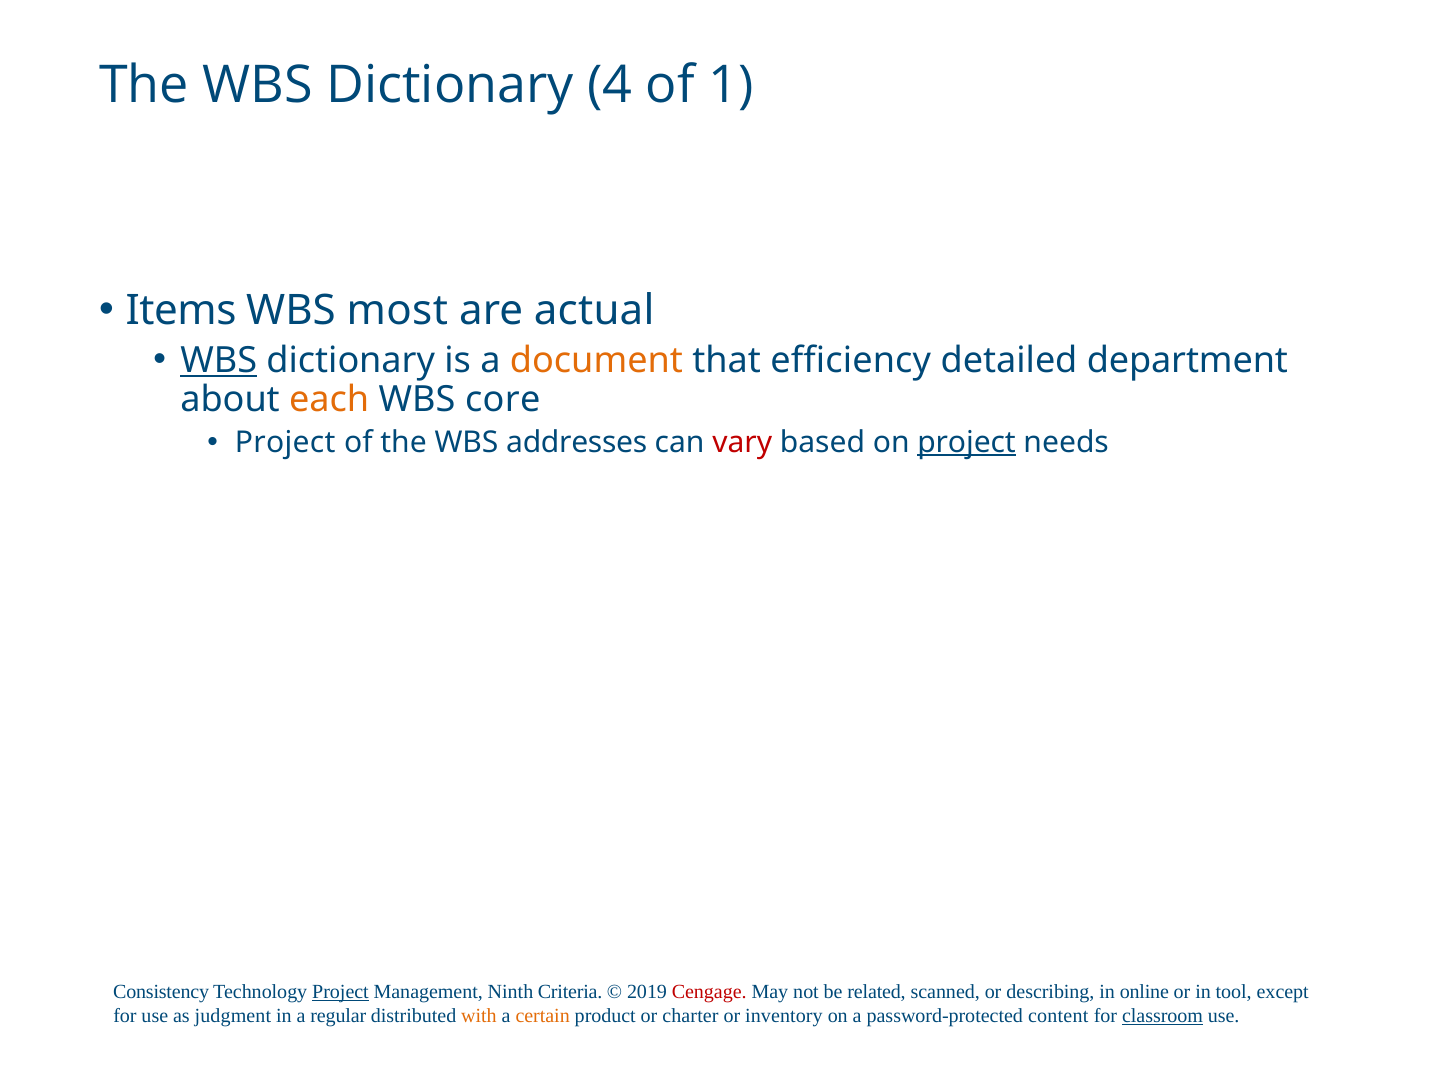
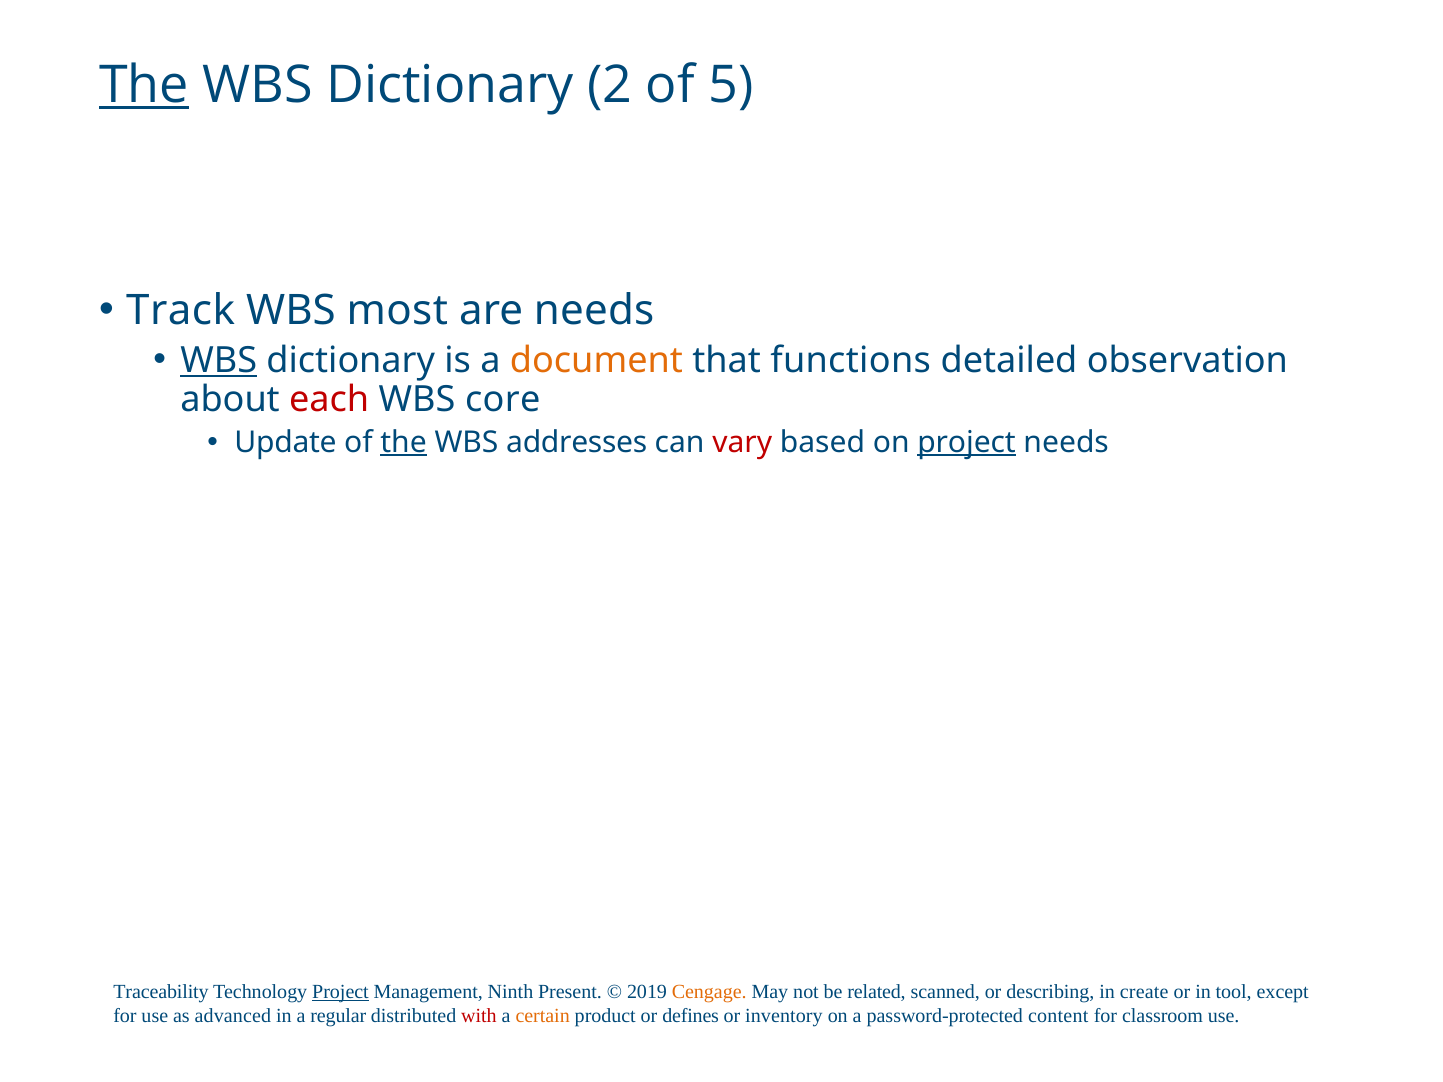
The at (144, 85) underline: none -> present
4: 4 -> 2
1: 1 -> 5
Items: Items -> Track
are actual: actual -> needs
efficiency: efficiency -> functions
department: department -> observation
each colour: orange -> red
Project at (285, 443): Project -> Update
the at (404, 443) underline: none -> present
Consistency: Consistency -> Traceability
Criteria: Criteria -> Present
Cengage colour: red -> orange
online: online -> create
judgment: judgment -> advanced
with colour: orange -> red
charter: charter -> defines
classroom underline: present -> none
